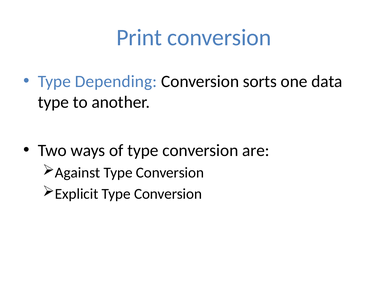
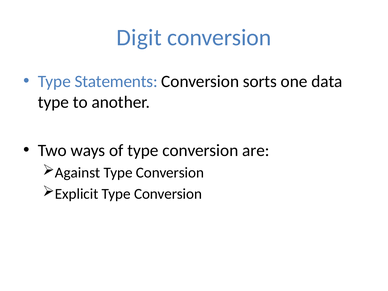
Print: Print -> Digit
Depending: Depending -> Statements
